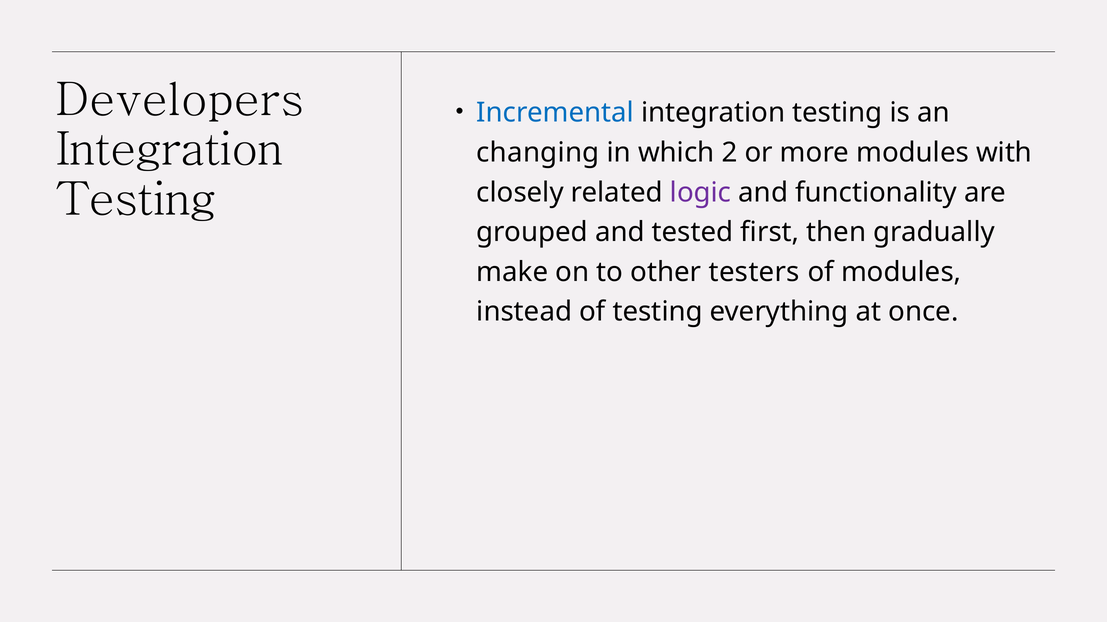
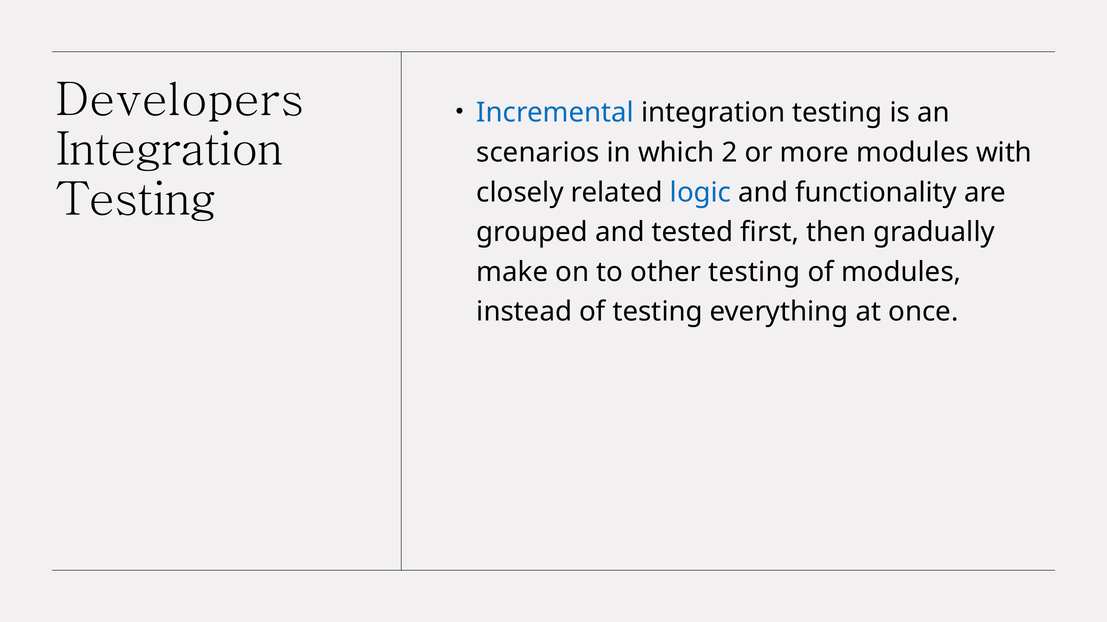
changing: changing -> scenarios
logic colour: purple -> blue
other testers: testers -> testing
